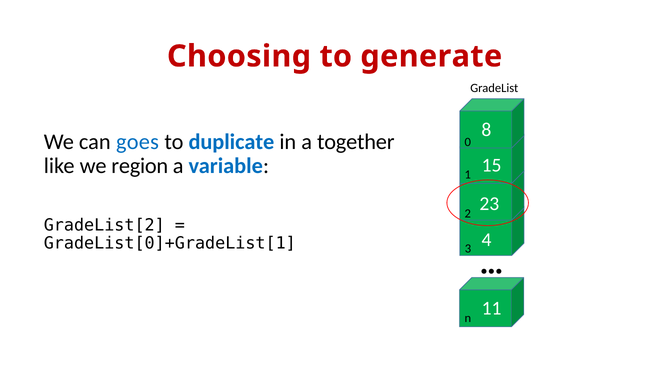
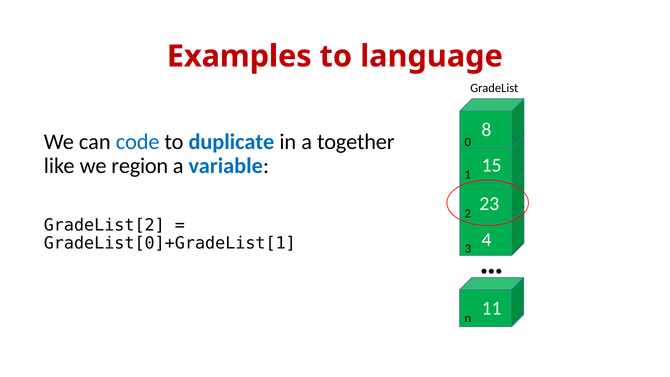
Choosing: Choosing -> Examples
generate: generate -> language
goes: goes -> code
